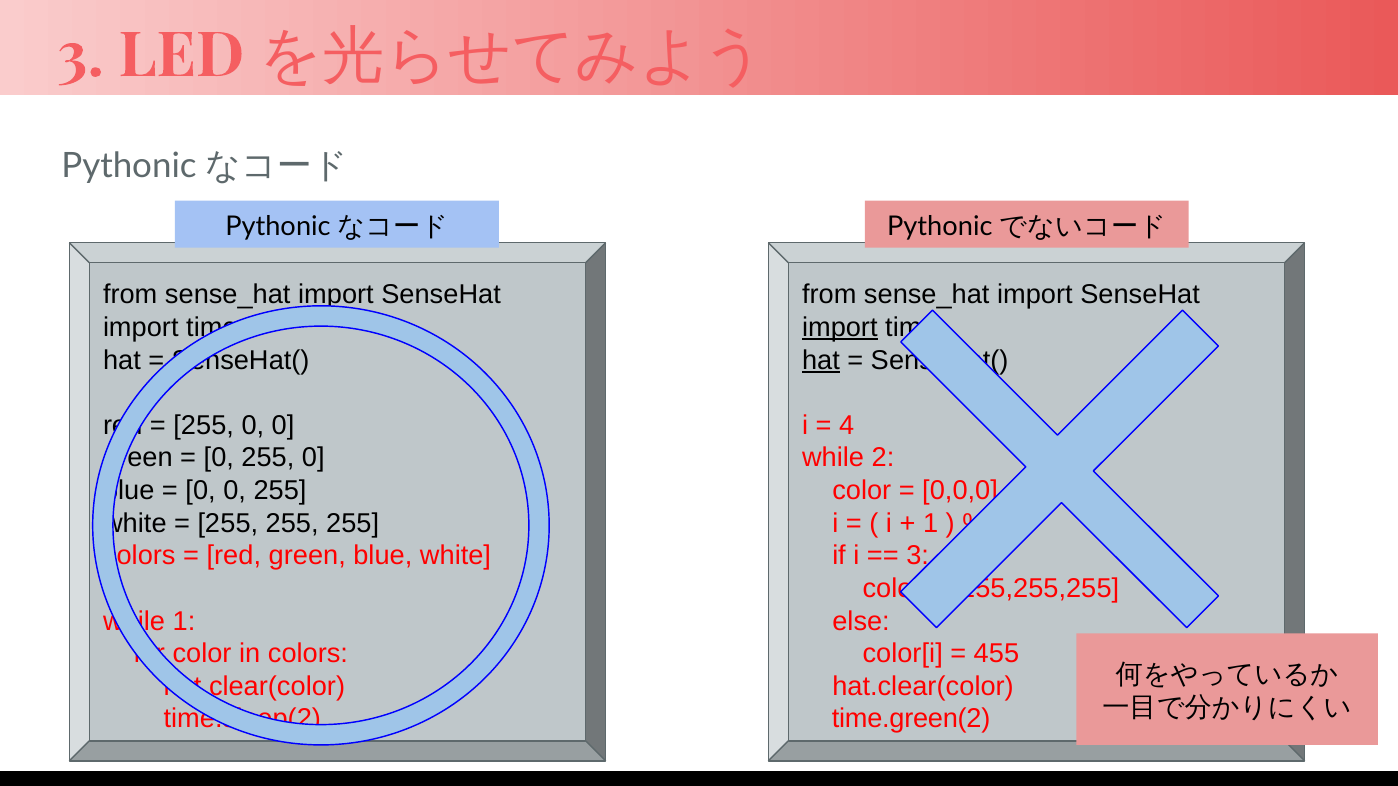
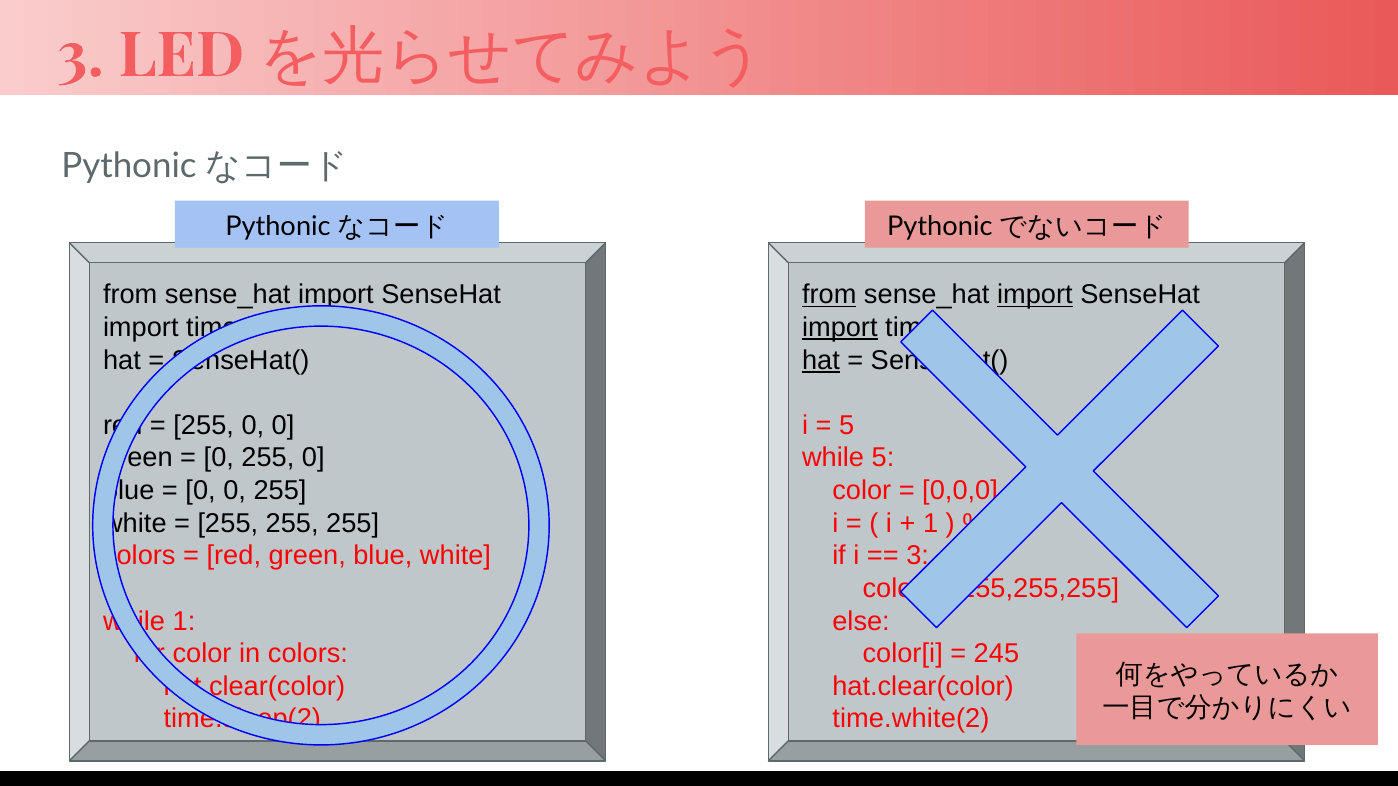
from at (829, 295) underline: none -> present
import at (1035, 295) underline: none -> present
4 at (847, 426): 4 -> 5
while 2: 2 -> 5
455: 455 -> 245
time.green(2: time.green(2 -> time.white(2
